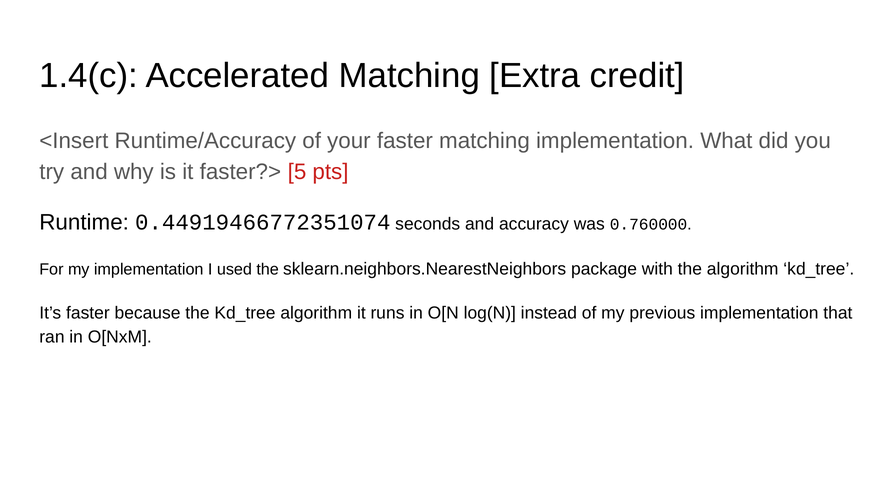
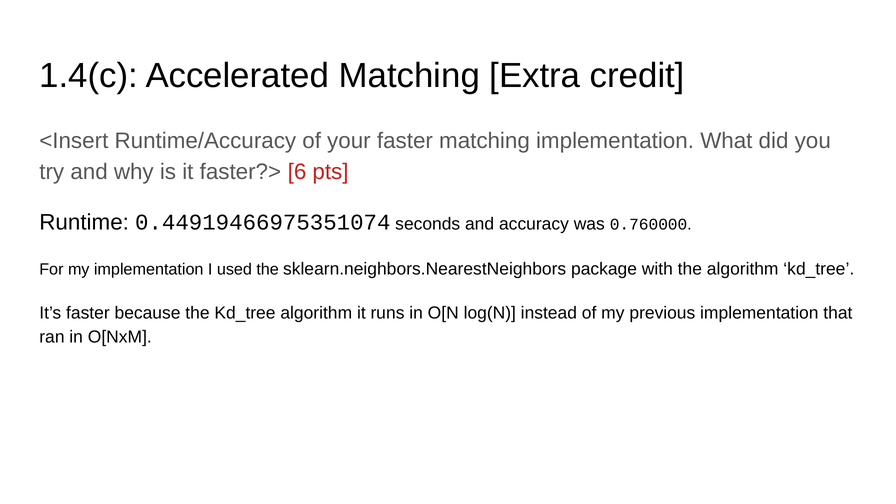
5: 5 -> 6
0.44919466772351074: 0.44919466772351074 -> 0.44919466975351074
